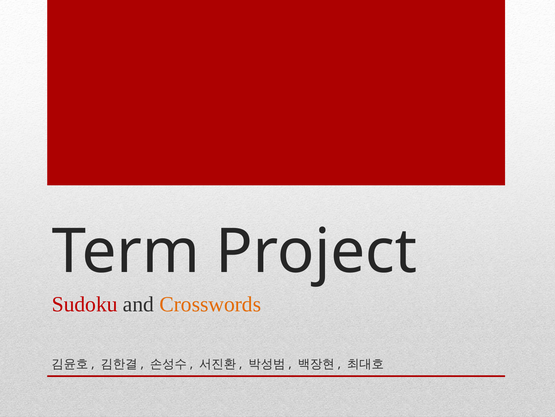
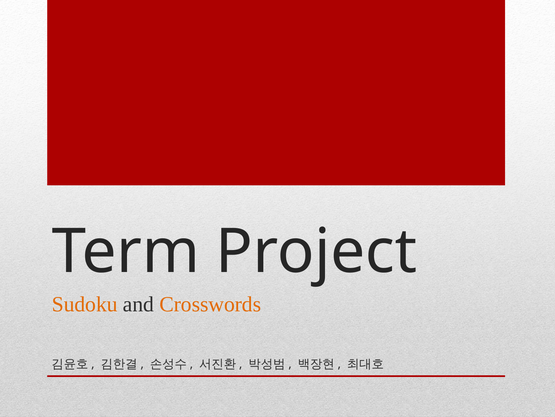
Sudoku colour: red -> orange
